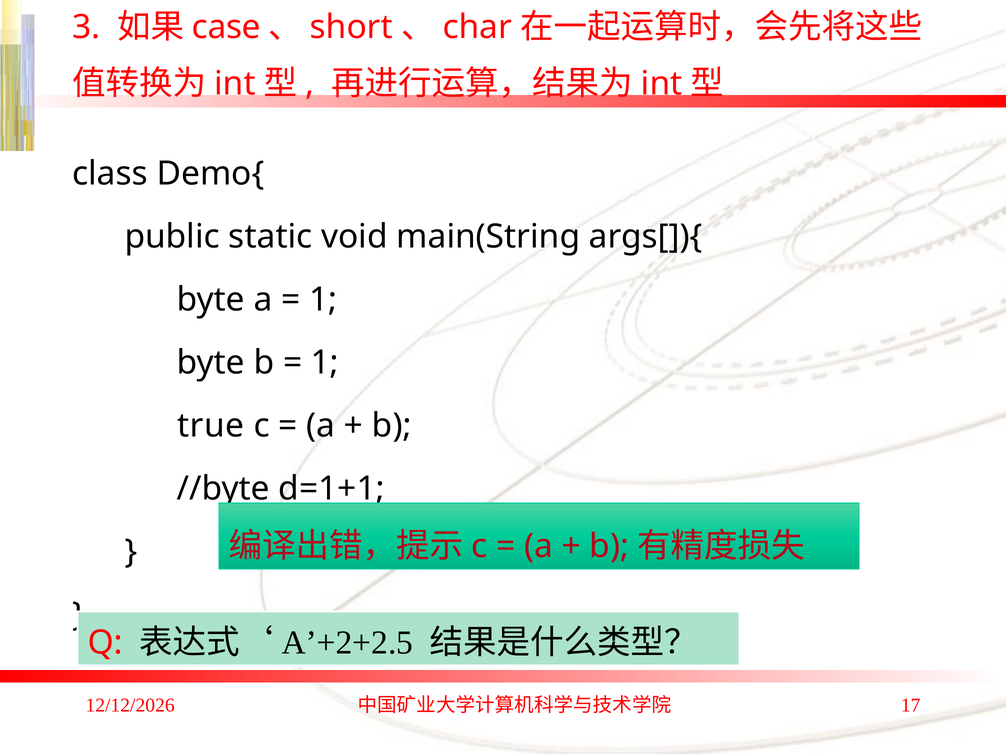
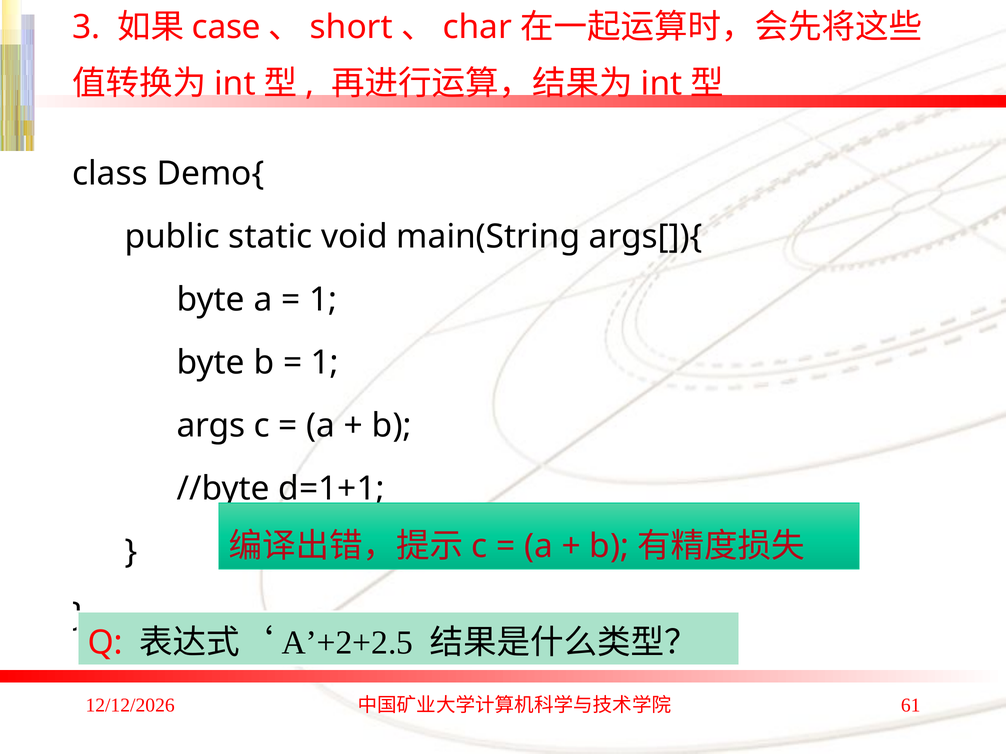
true: true -> args
17: 17 -> 61
